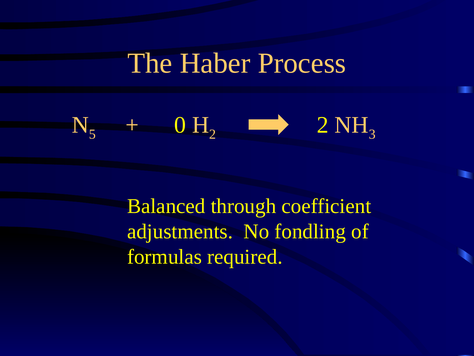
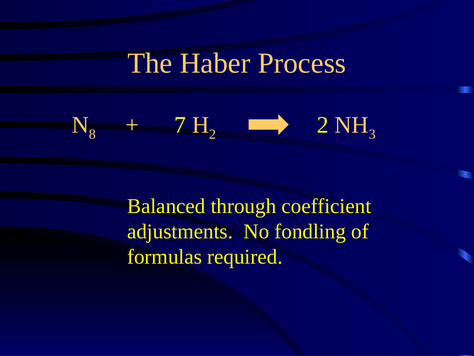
5: 5 -> 8
0: 0 -> 7
